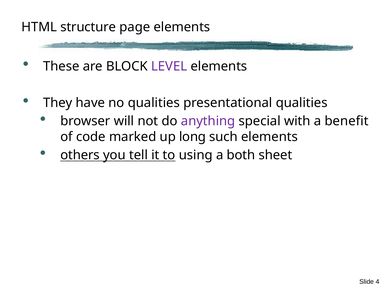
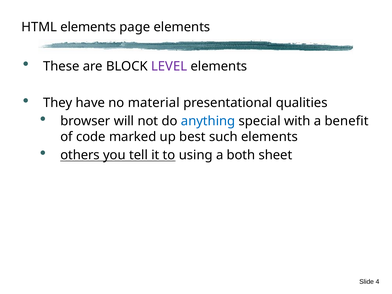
HTML structure: structure -> elements
no qualities: qualities -> material
anything colour: purple -> blue
long: long -> best
